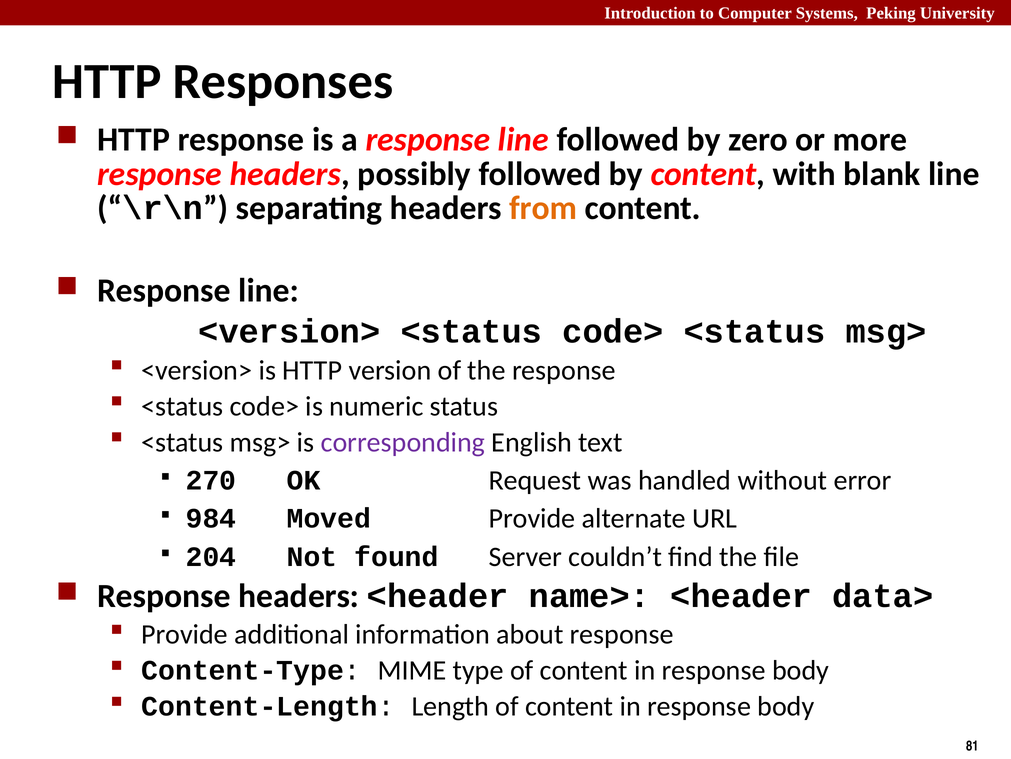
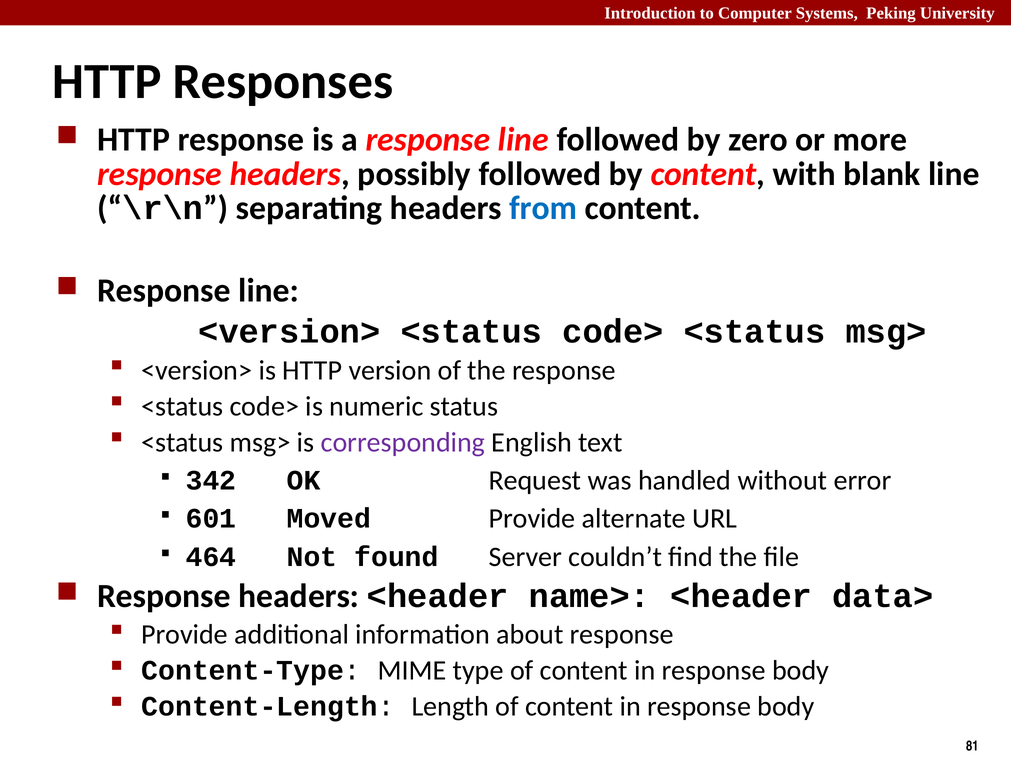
from colour: orange -> blue
270: 270 -> 342
984: 984 -> 601
204: 204 -> 464
